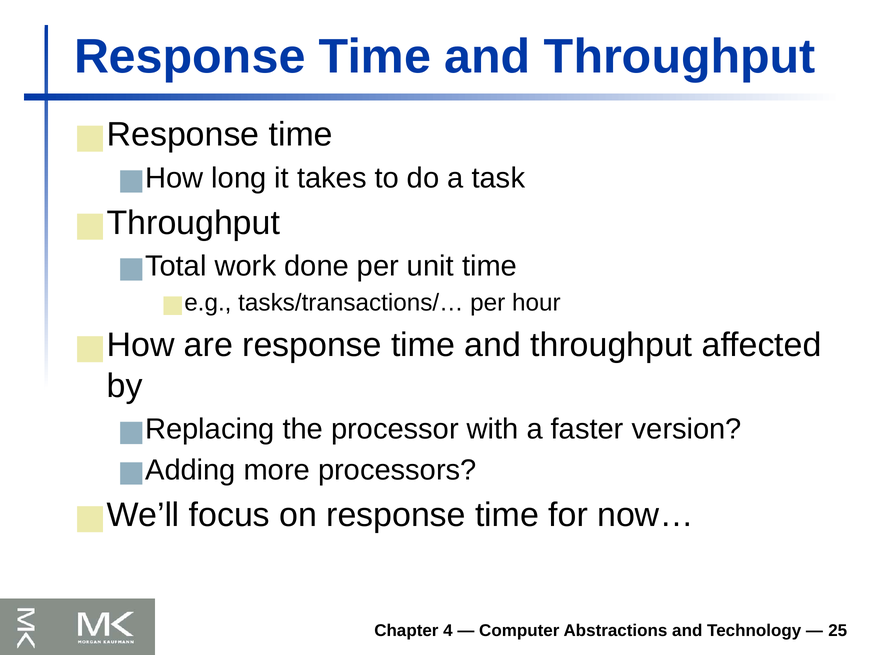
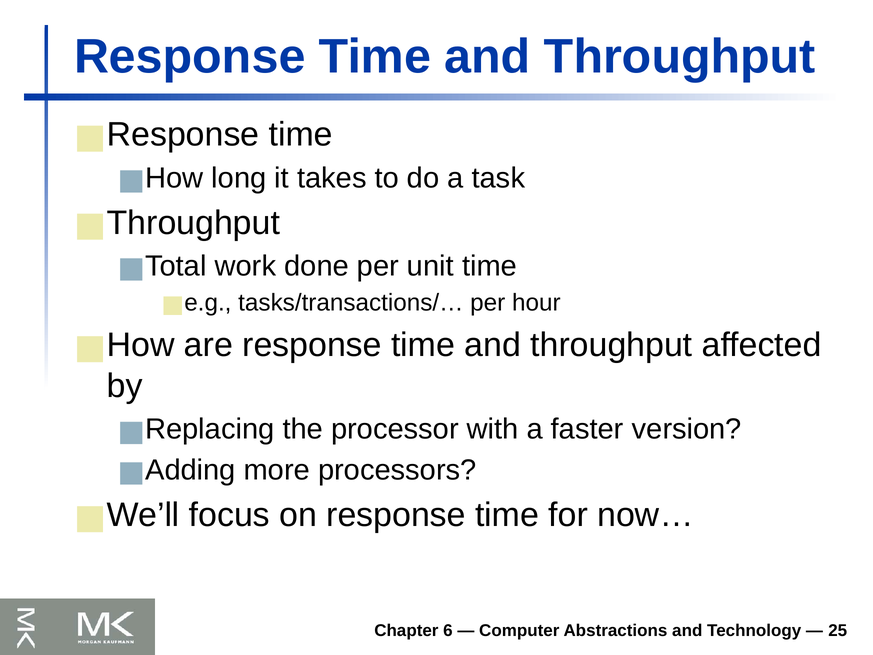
4: 4 -> 6
